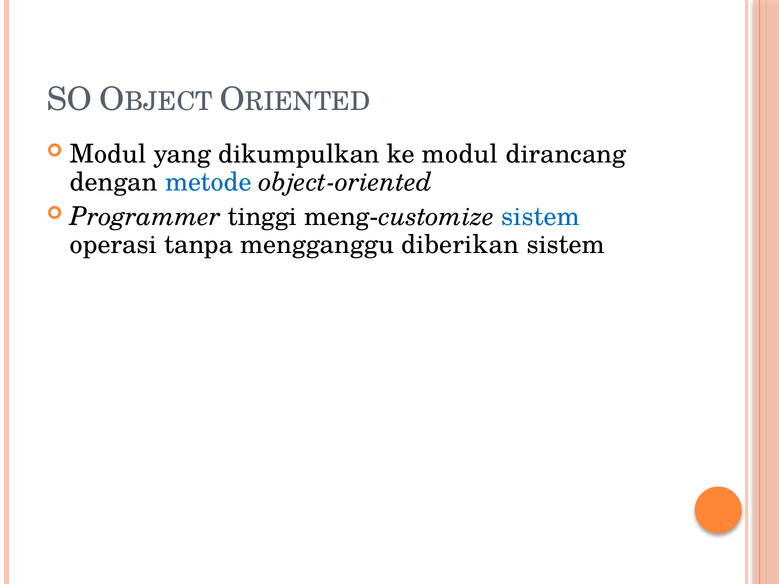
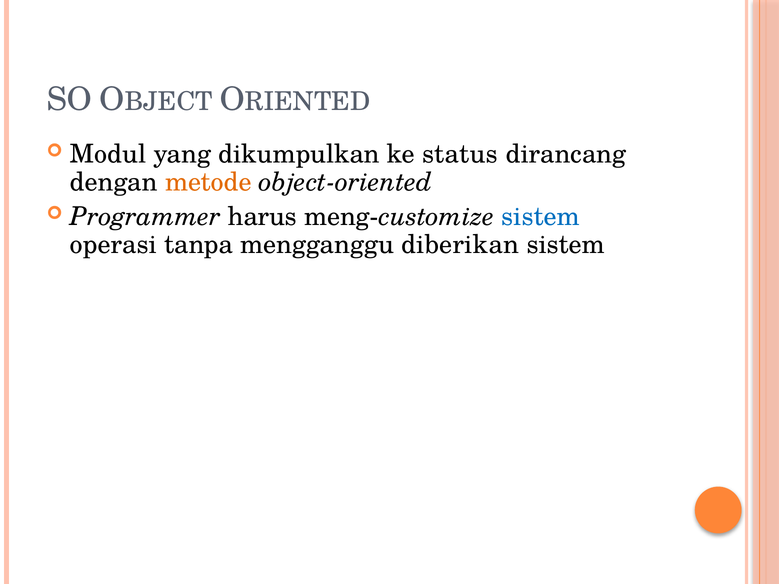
ke modul: modul -> status
metode colour: blue -> orange
tinggi: tinggi -> harus
